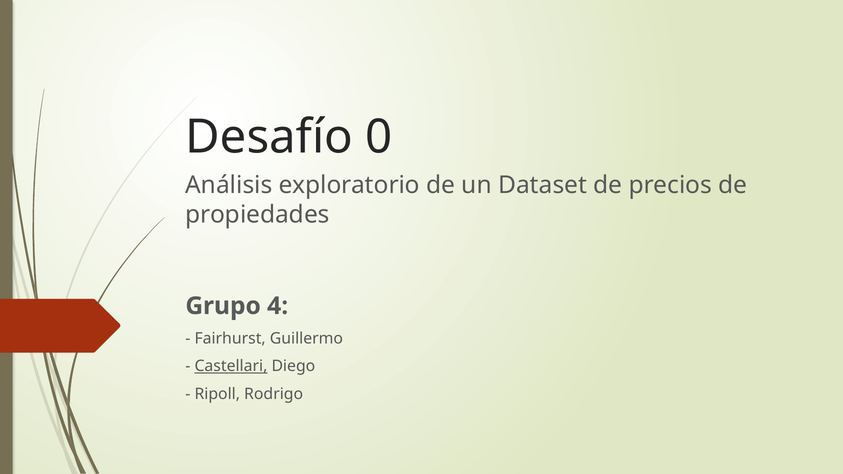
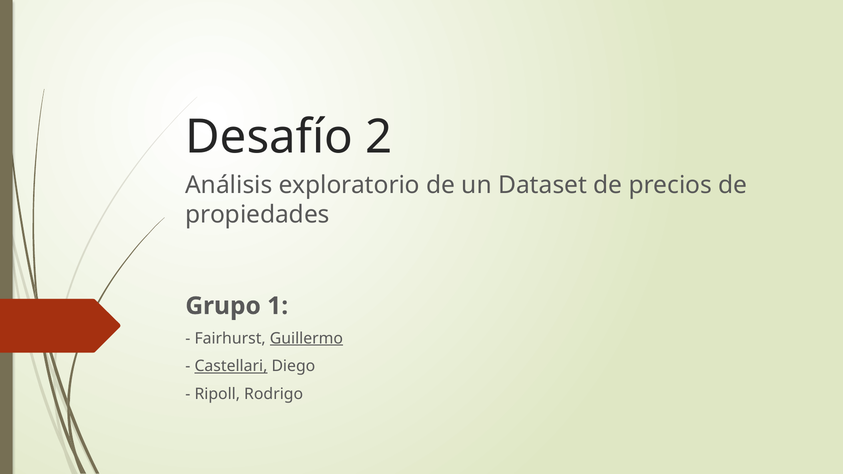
0: 0 -> 2
4: 4 -> 1
Guillermo underline: none -> present
